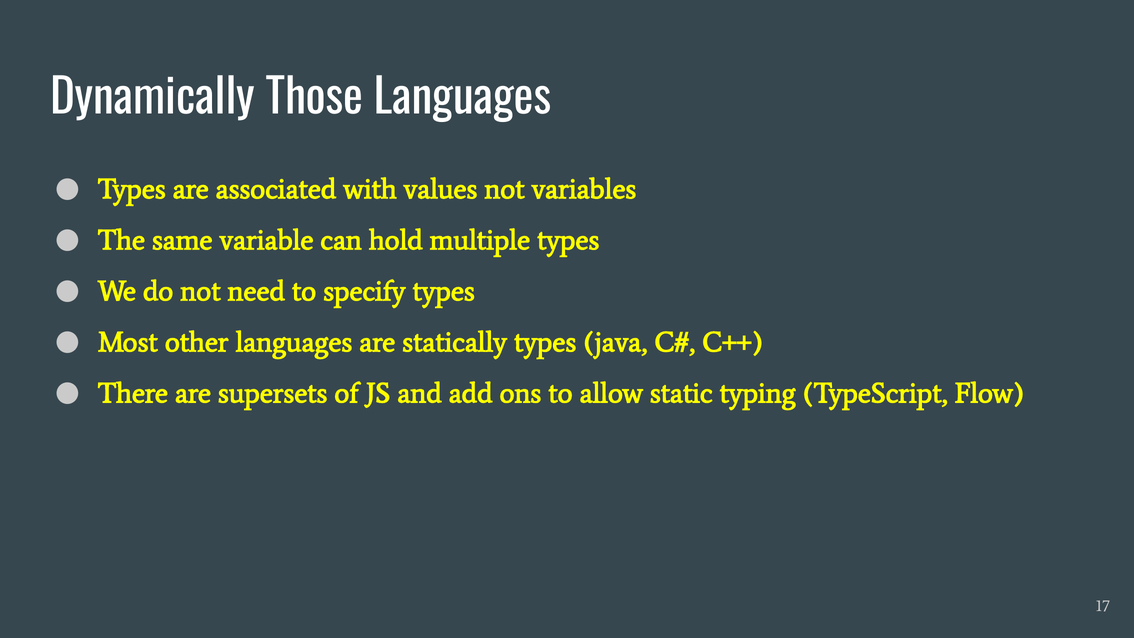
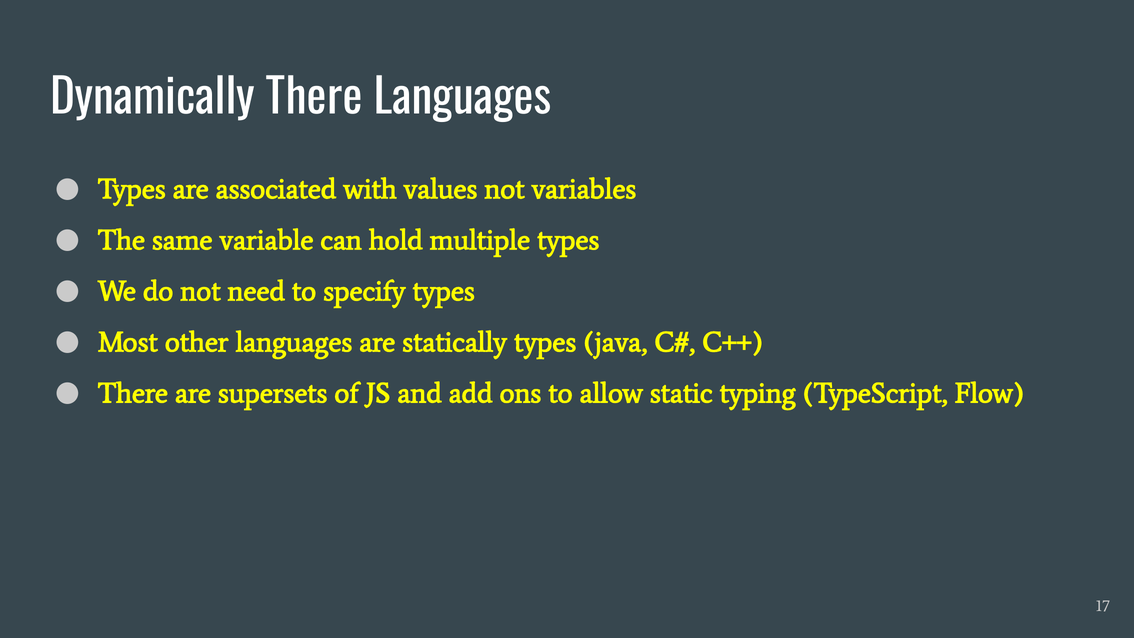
Dynamically Those: Those -> There
